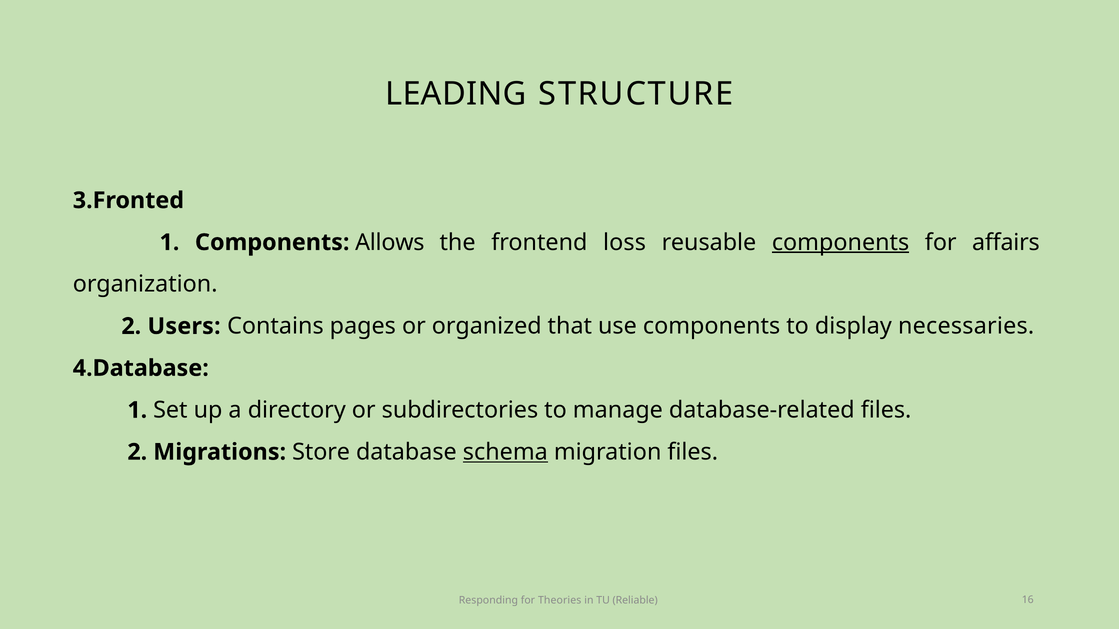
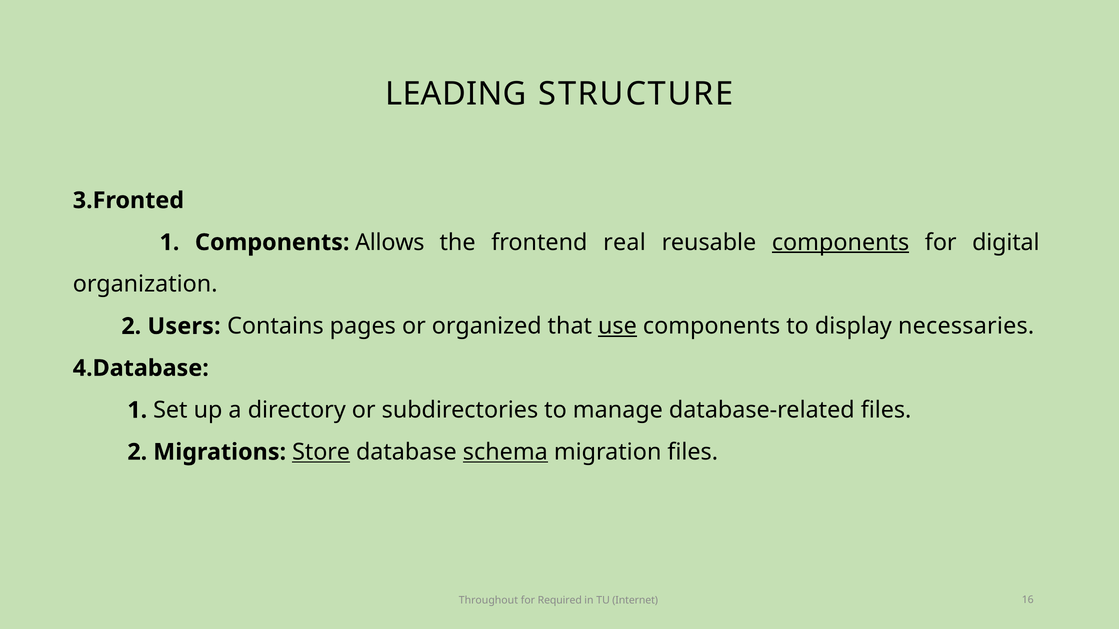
loss: loss -> real
affairs: affairs -> digital
use underline: none -> present
Store underline: none -> present
Responding: Responding -> Throughout
Theories: Theories -> Required
Reliable: Reliable -> Internet
